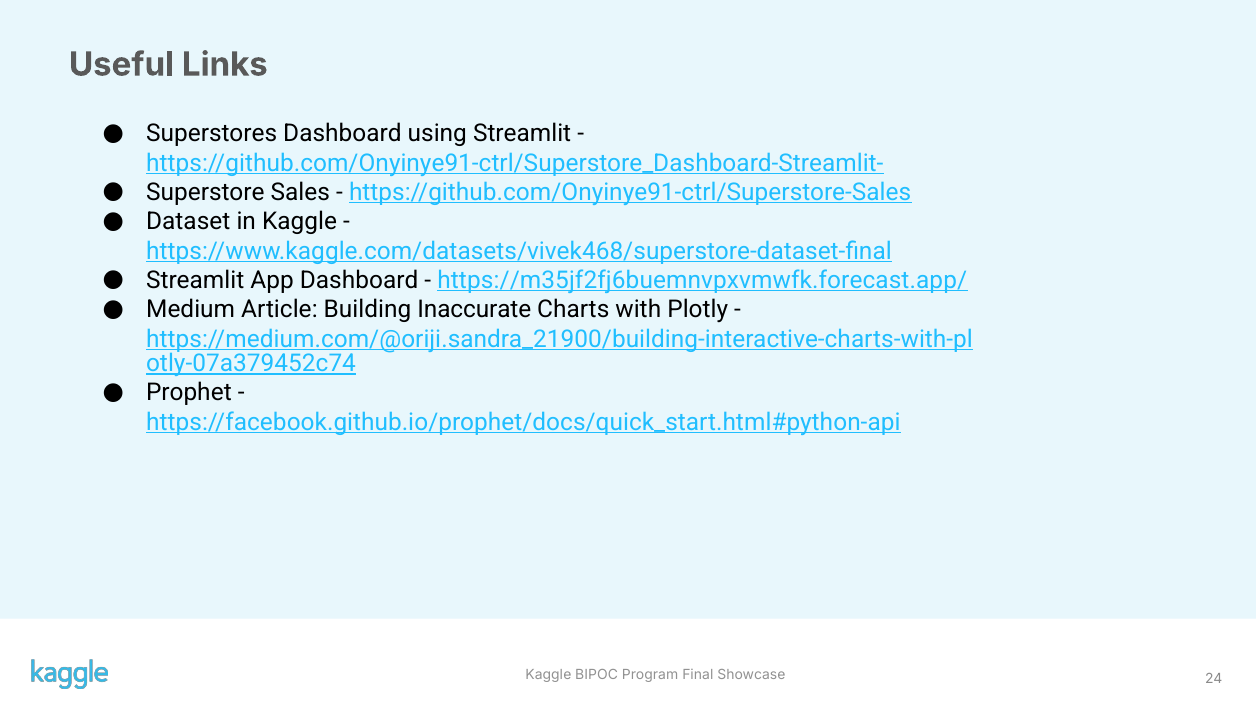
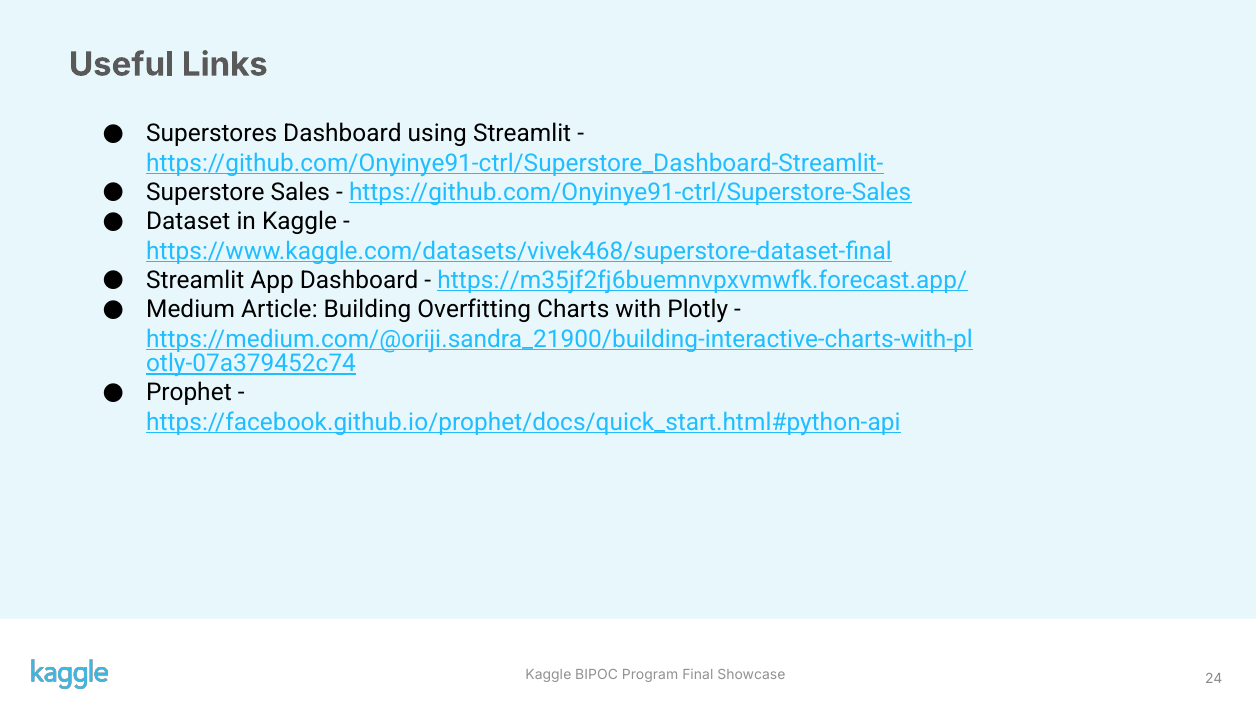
Inaccurate: Inaccurate -> Overfitting
